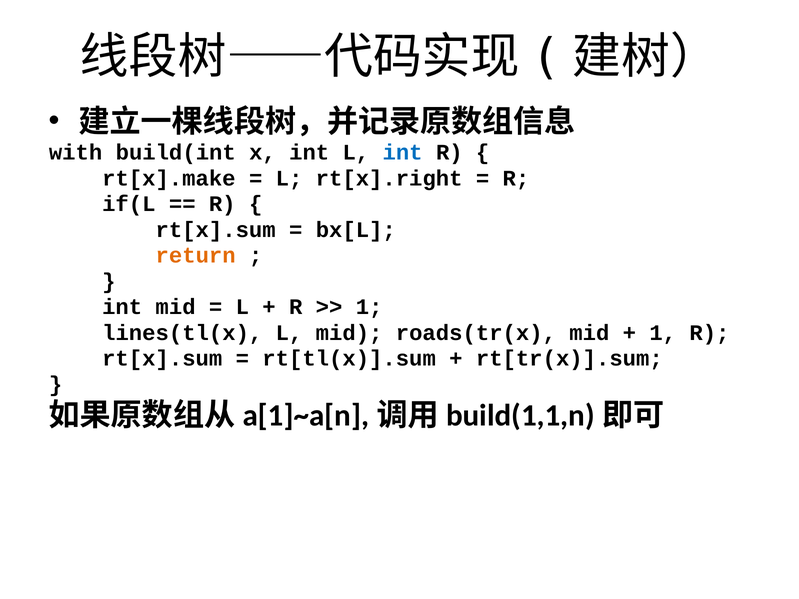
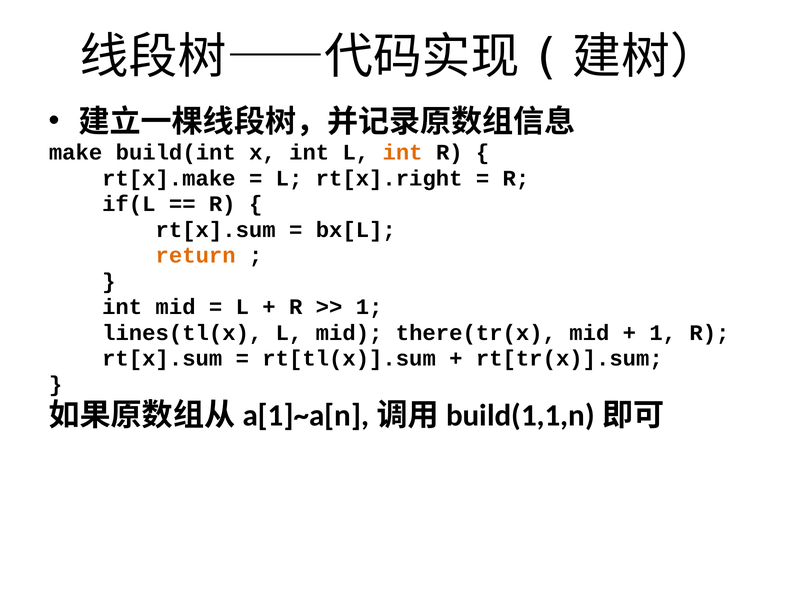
with: with -> make
int at (403, 153) colour: blue -> orange
roads(tr(x: roads(tr(x -> there(tr(x
